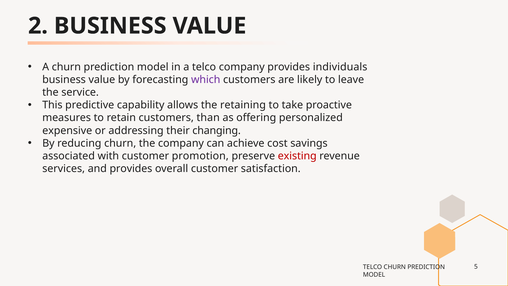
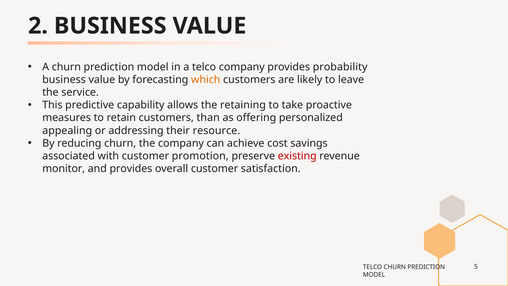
individuals: individuals -> probability
which colour: purple -> orange
expensive: expensive -> appealing
changing: changing -> resource
services: services -> monitor
